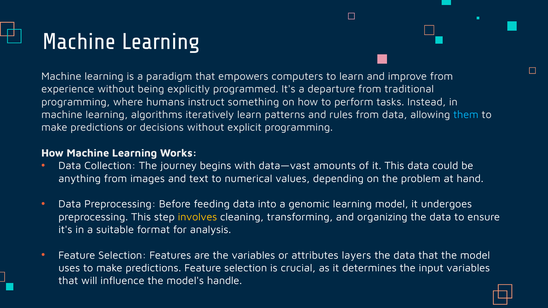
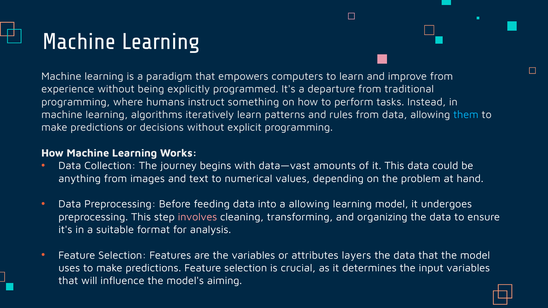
a genomic: genomic -> allowing
involves colour: yellow -> pink
handle: handle -> aiming
